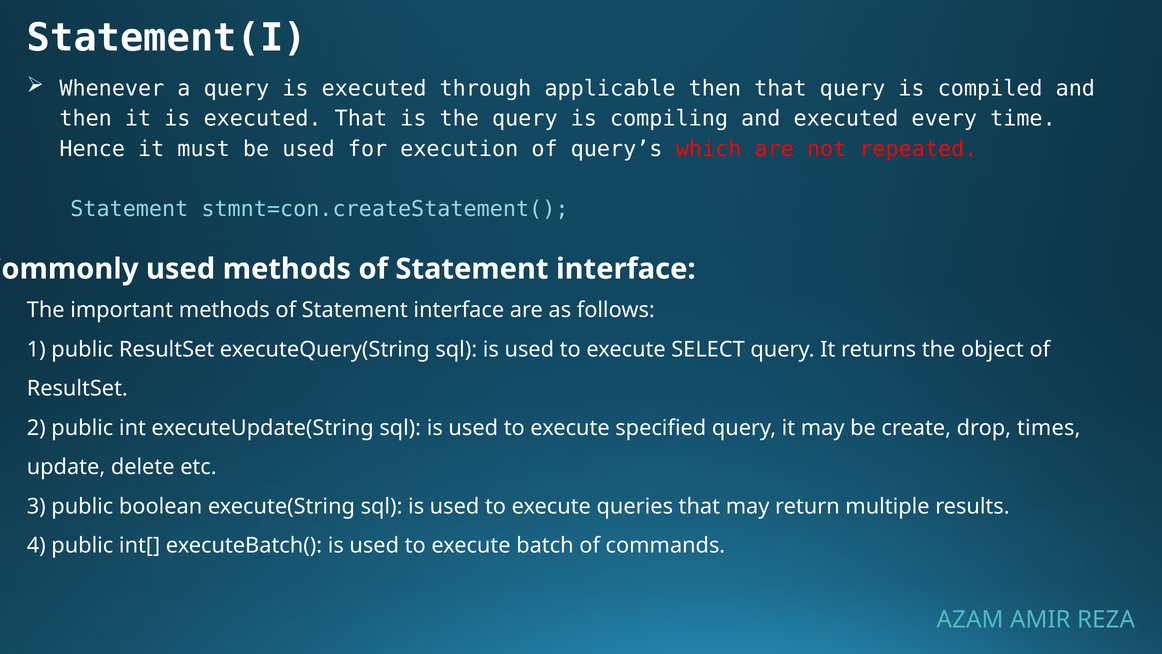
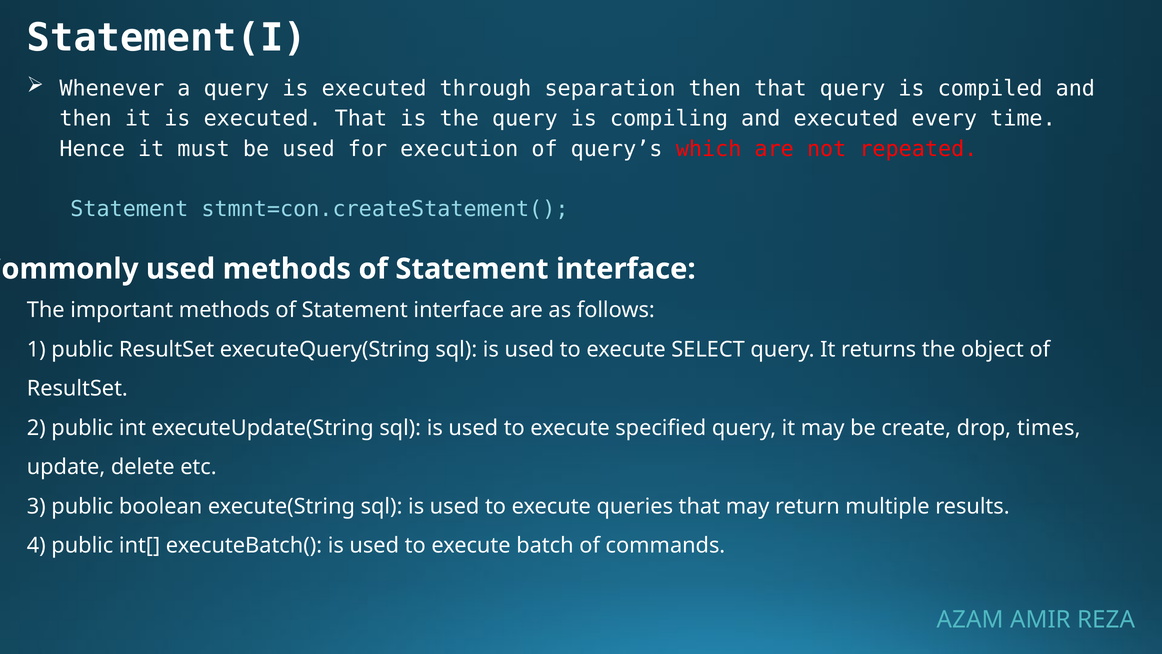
applicable: applicable -> separation
